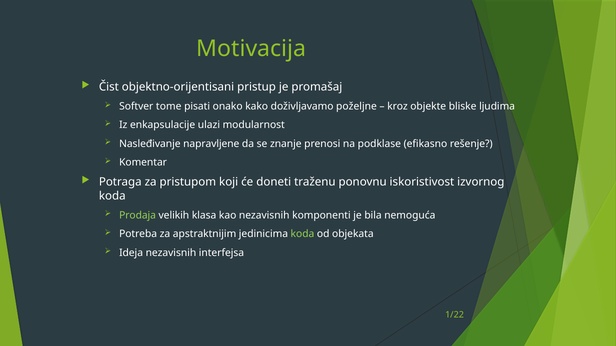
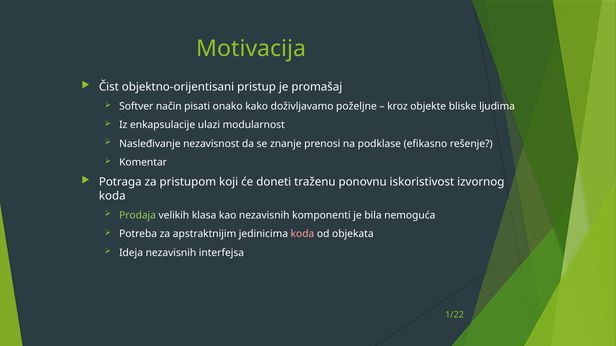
tome: tome -> način
napravljene: napravljene -> nezavisnost
koda at (302, 234) colour: light green -> pink
